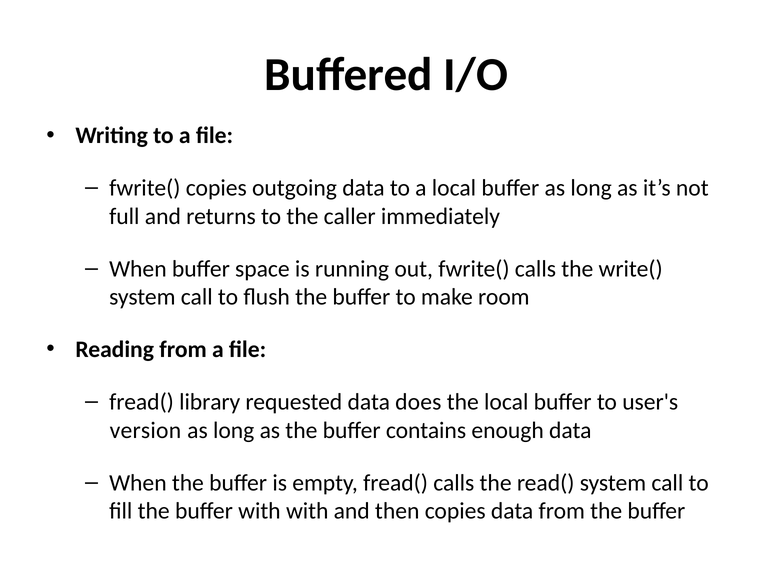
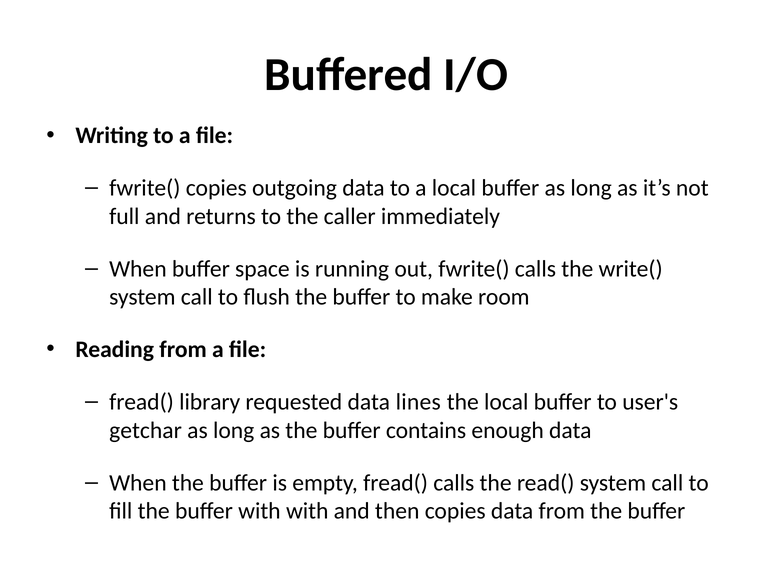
does: does -> lines
version: version -> getchar
